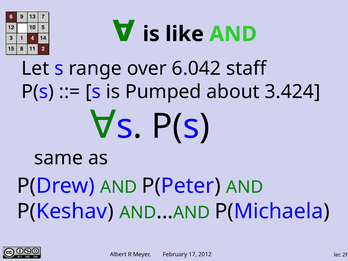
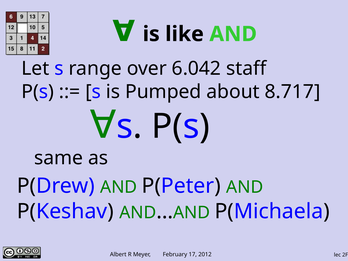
3.424: 3.424 -> 8.717
